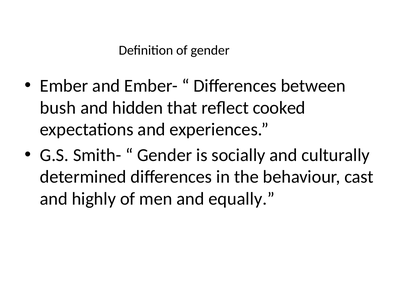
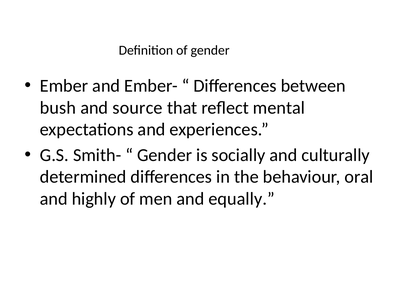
hidden: hidden -> source
cooked: cooked -> mental
cast: cast -> oral
